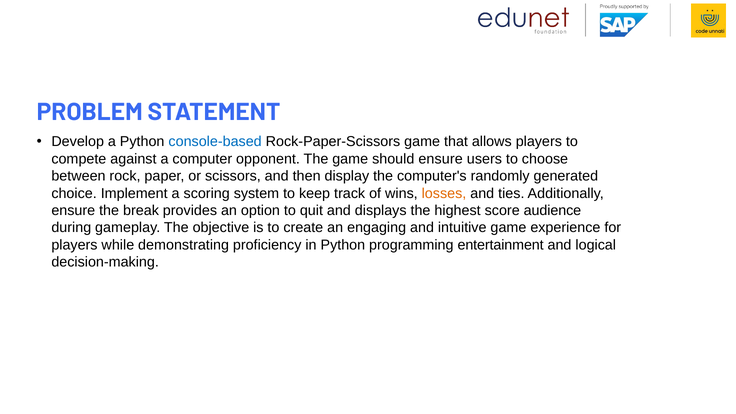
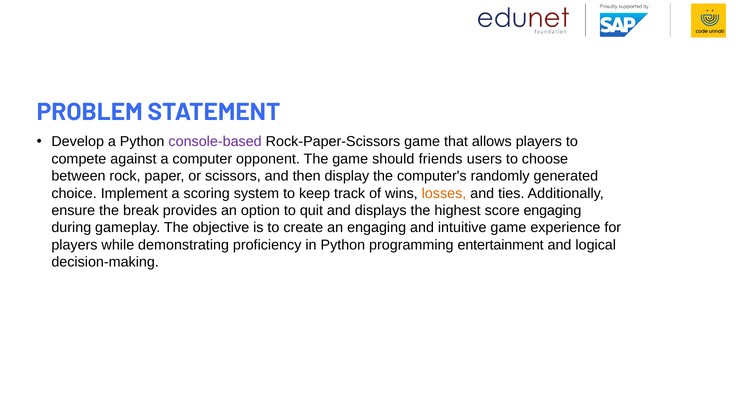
console-based colour: blue -> purple
should ensure: ensure -> friends
score audience: audience -> engaging
